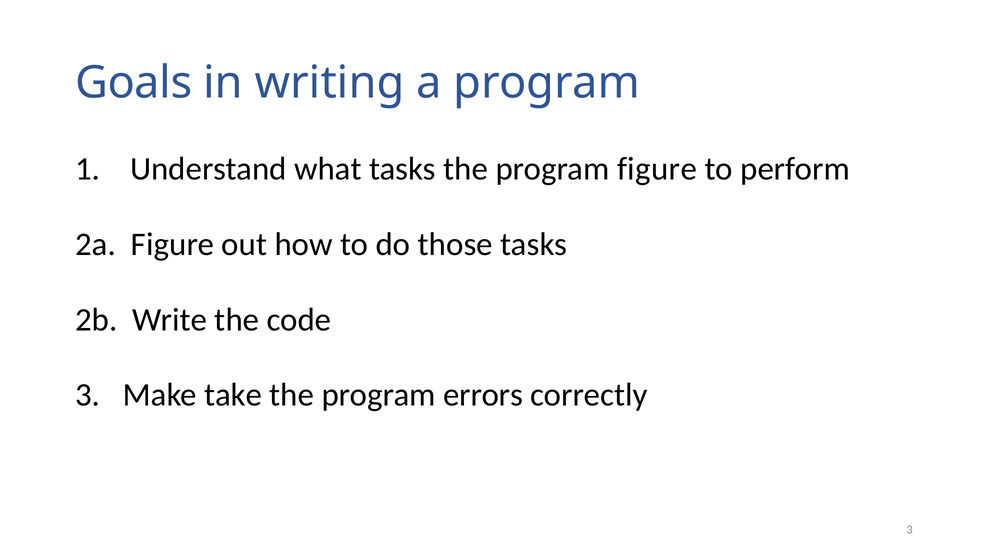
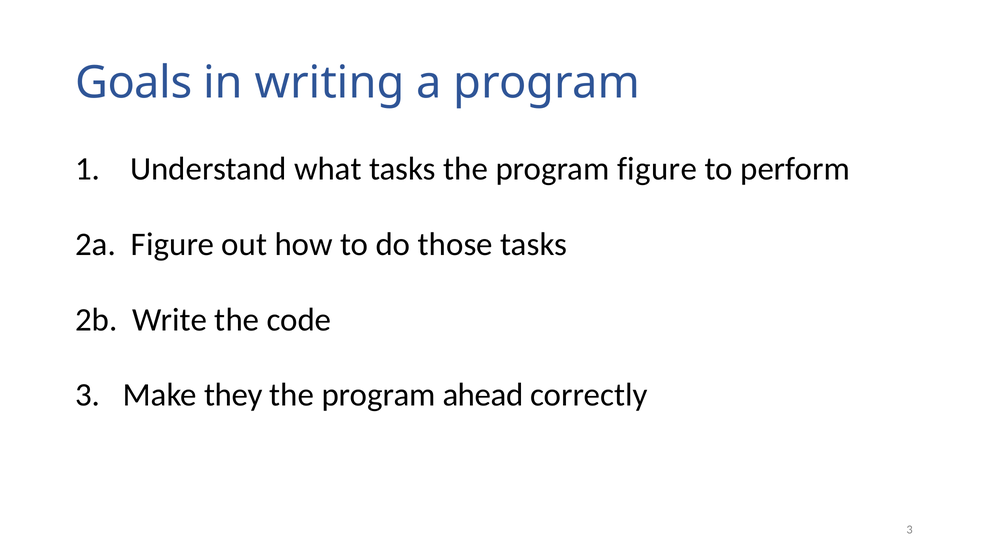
take: take -> they
errors: errors -> ahead
